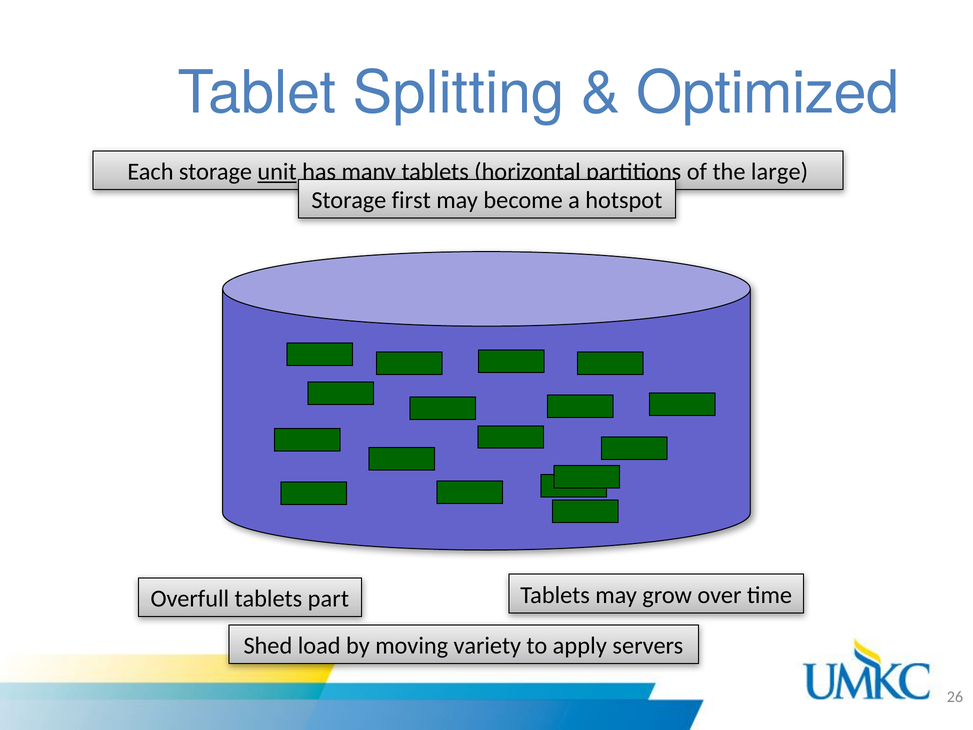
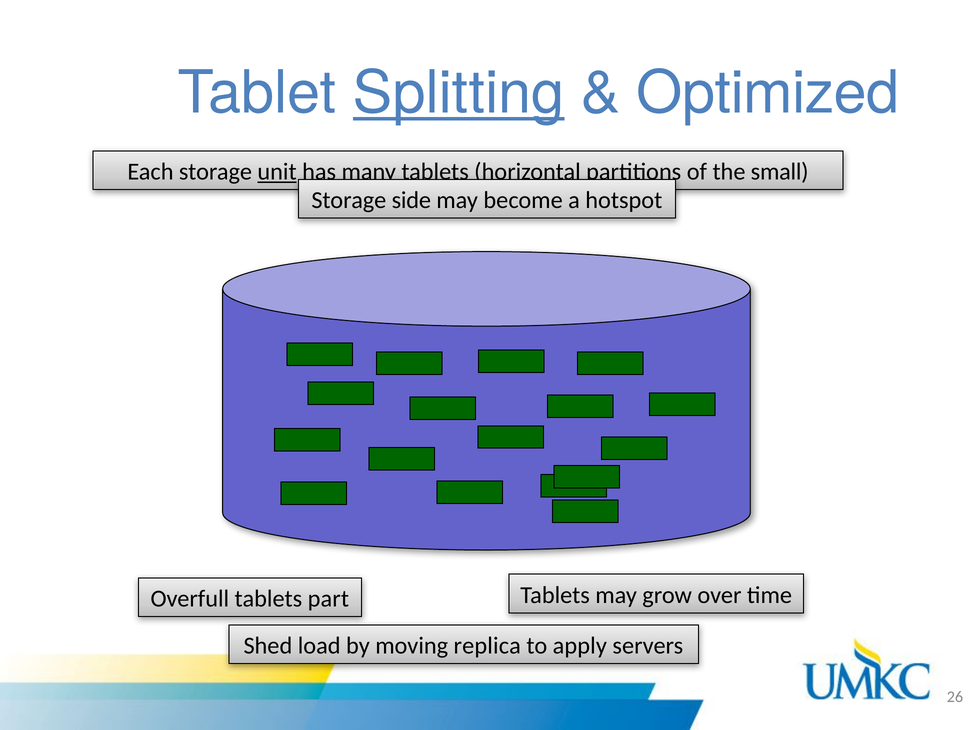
Splitting underline: none -> present
large: large -> small
first: first -> side
variety: variety -> replica
